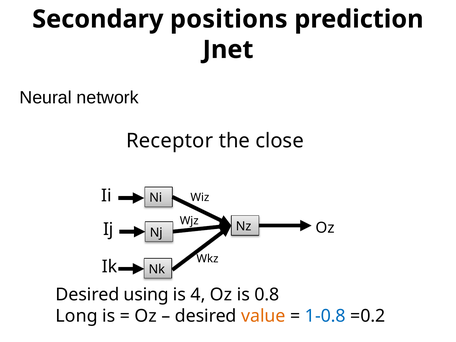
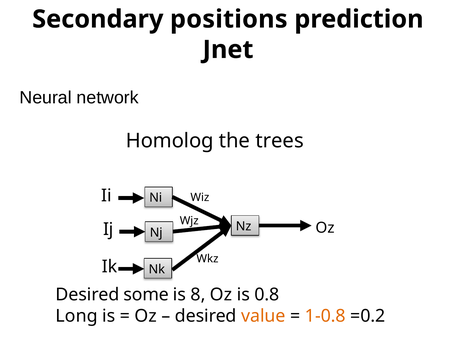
Receptor: Receptor -> Homolog
close: close -> trees
using: using -> some
4: 4 -> 8
1-0.8 colour: blue -> orange
